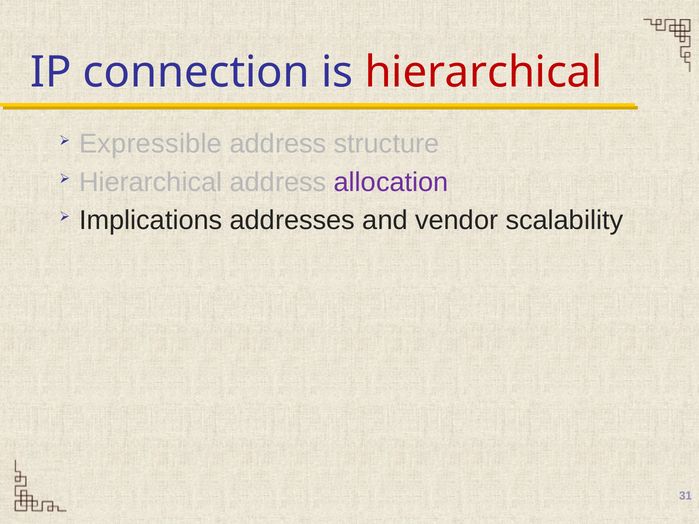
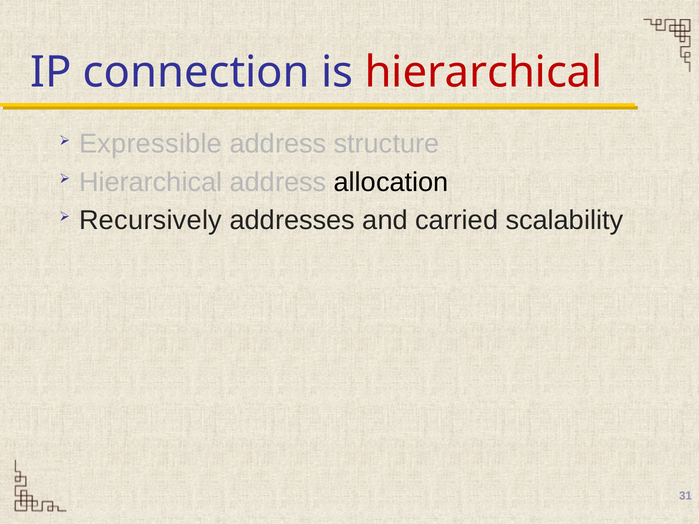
allocation colour: purple -> black
Implications: Implications -> Recursively
vendor: vendor -> carried
